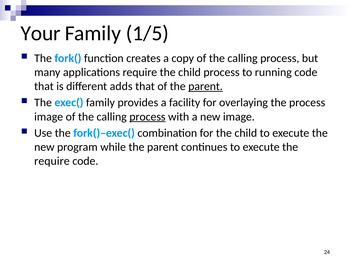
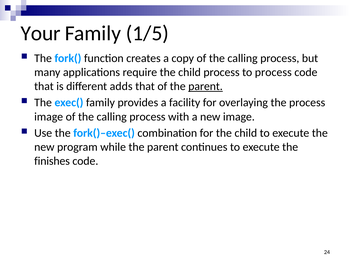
to running: running -> process
process at (147, 117) underline: present -> none
require at (52, 161): require -> finishes
